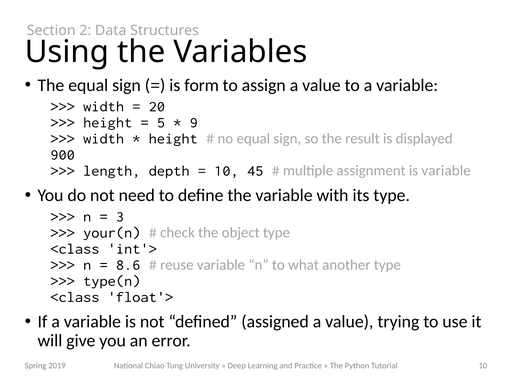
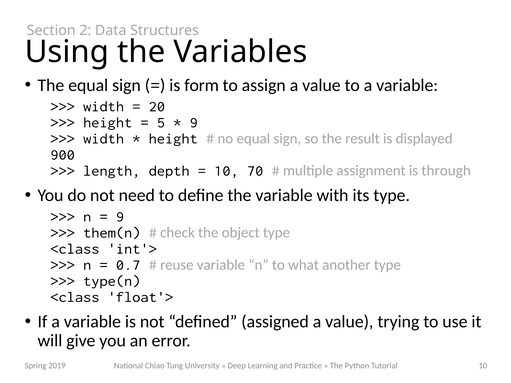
45: 45 -> 70
is variable: variable -> through
3 at (120, 217): 3 -> 9
your(n: your(n -> them(n
8.6: 8.6 -> 0.7
